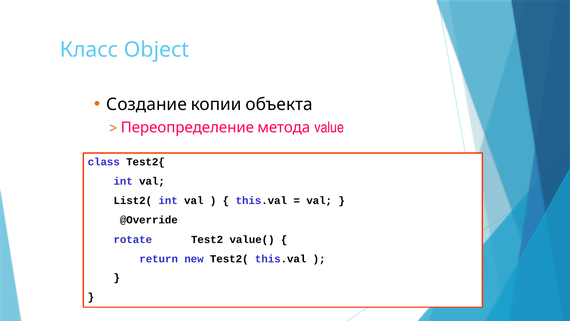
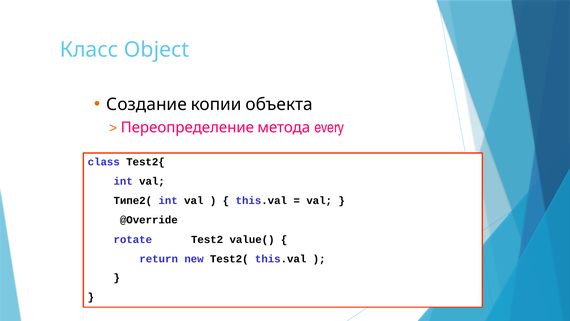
value: value -> every
List2(: List2( -> Типе2(
